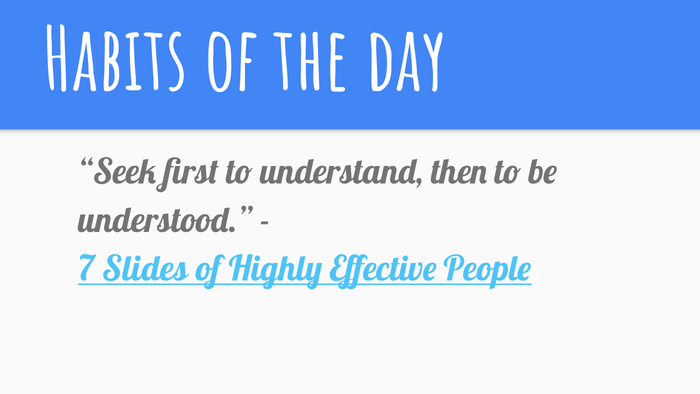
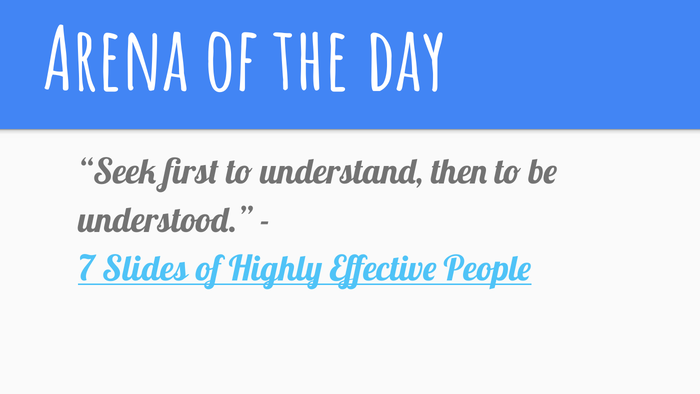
Habits: Habits -> Arena
